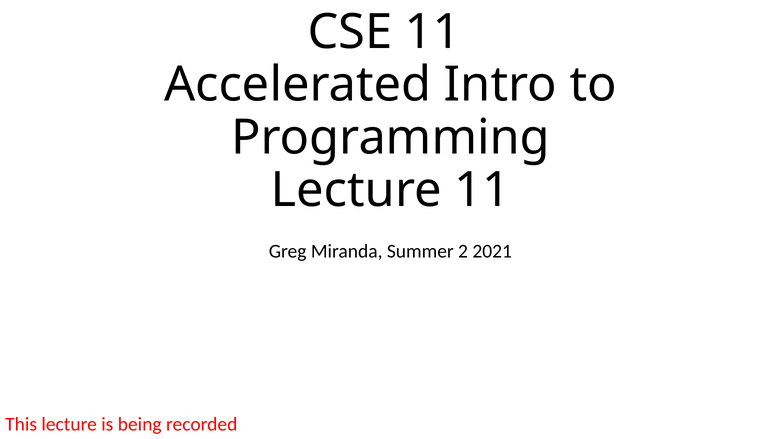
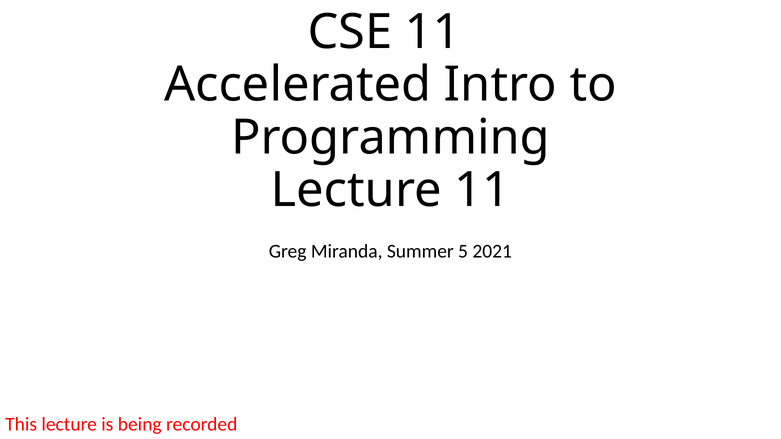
2: 2 -> 5
